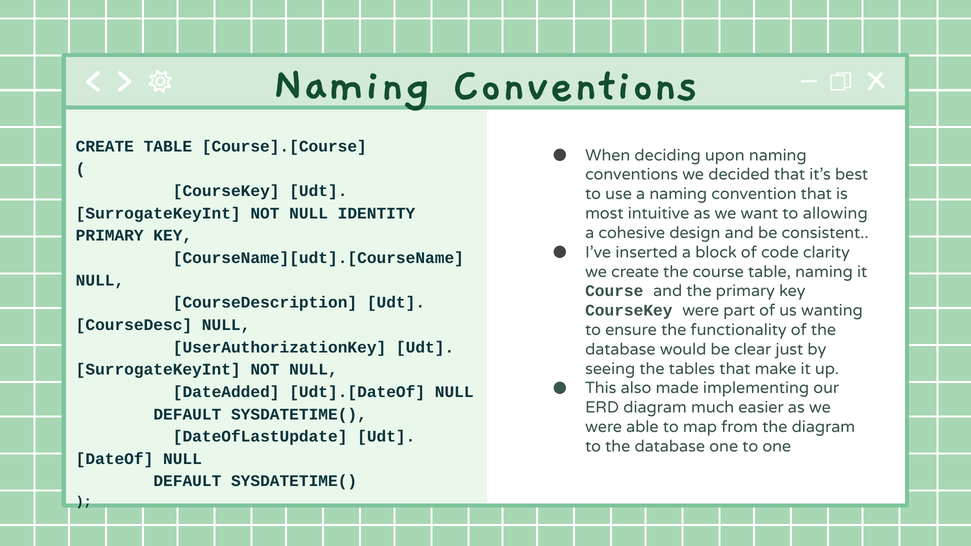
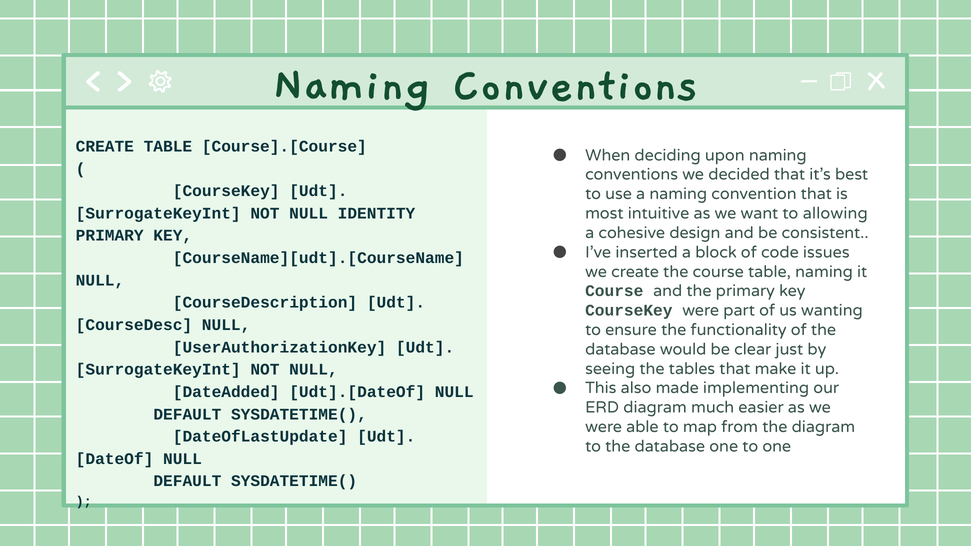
clarity: clarity -> issues
